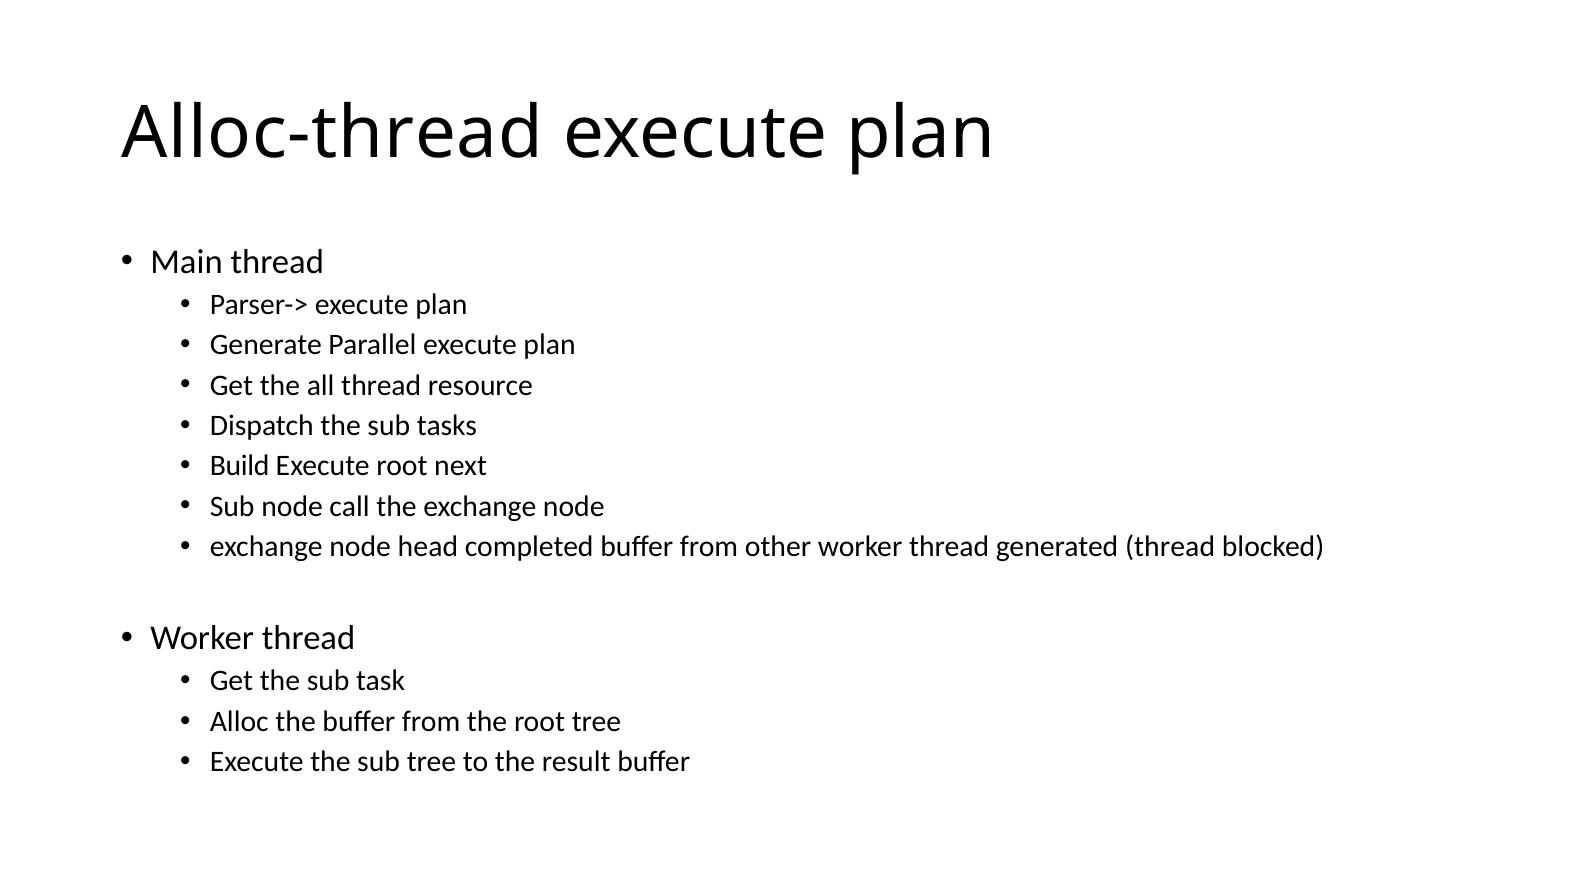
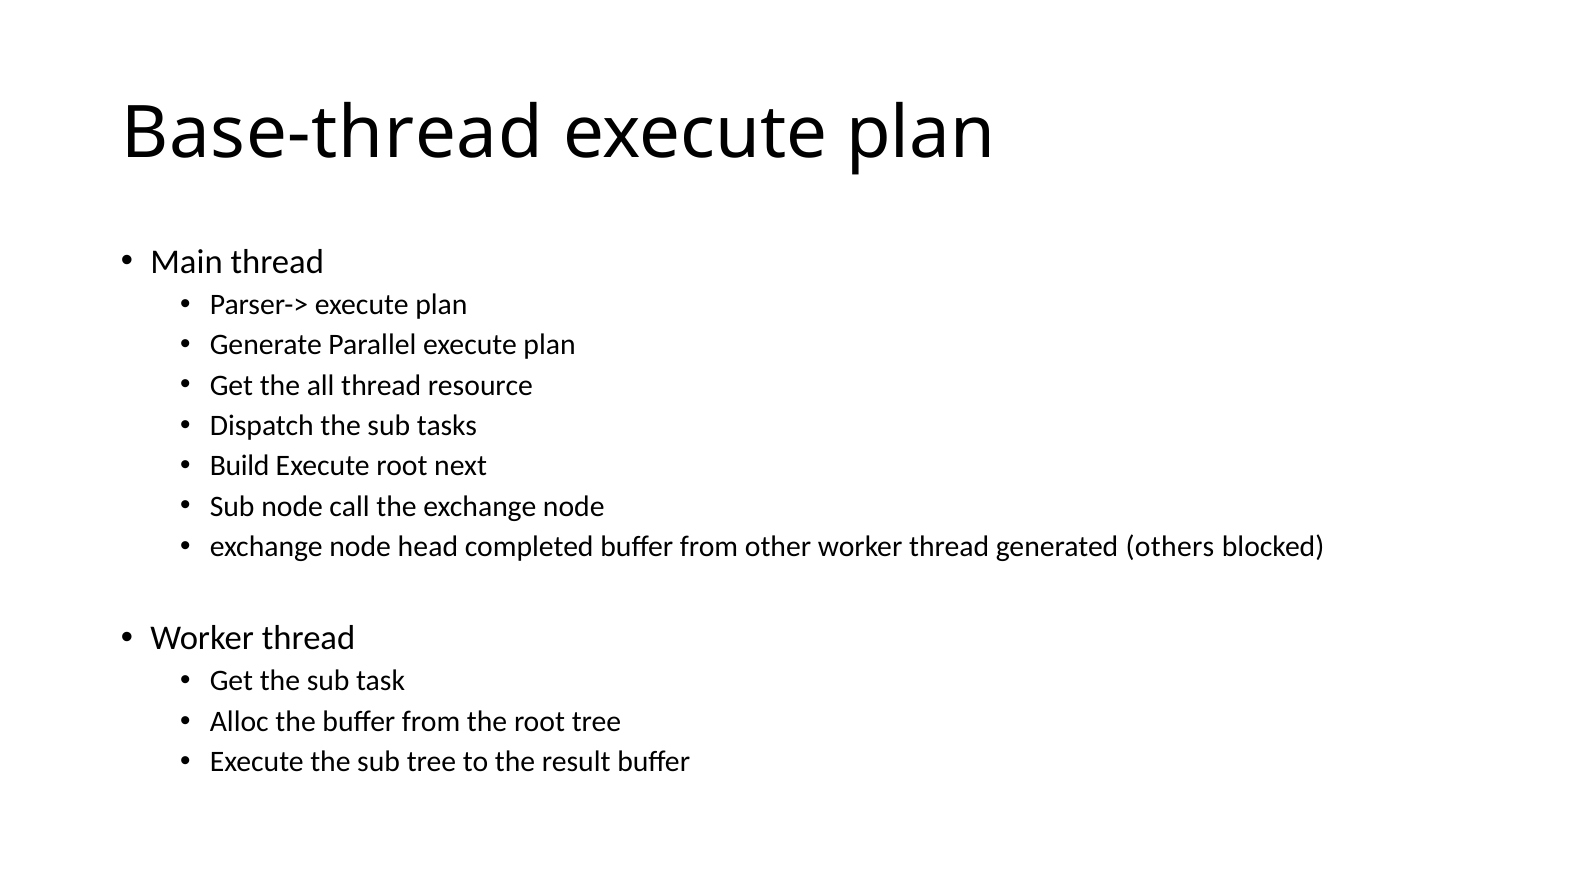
Alloc-thread: Alloc-thread -> Base-thread
generated thread: thread -> others
